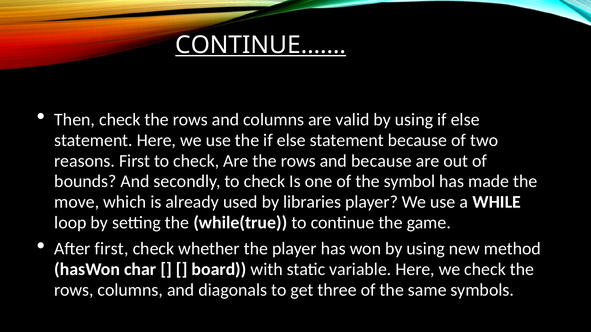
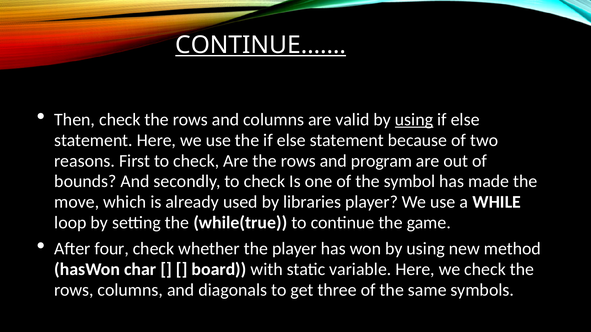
using at (414, 120) underline: none -> present
and because: because -> program
After first: first -> four
